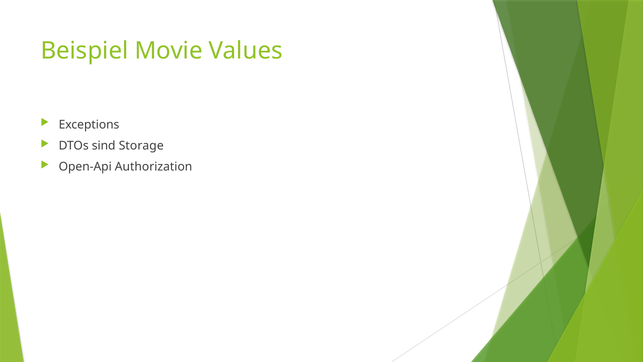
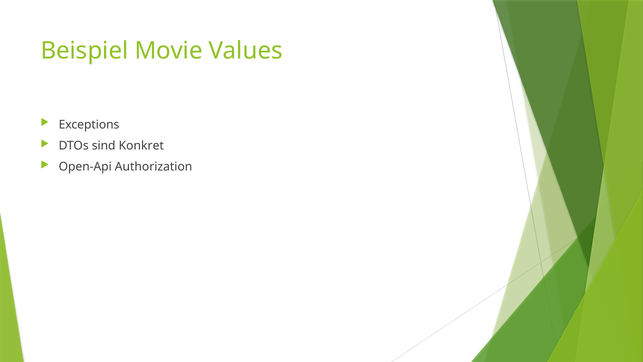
Storage: Storage -> Konkret
